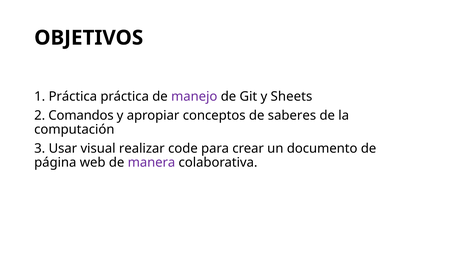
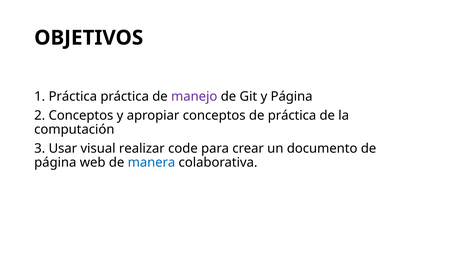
y Sheets: Sheets -> Página
2 Comandos: Comandos -> Conceptos
de saberes: saberes -> práctica
manera colour: purple -> blue
